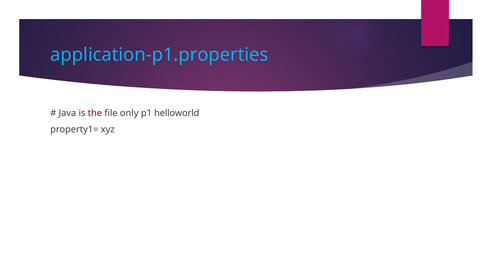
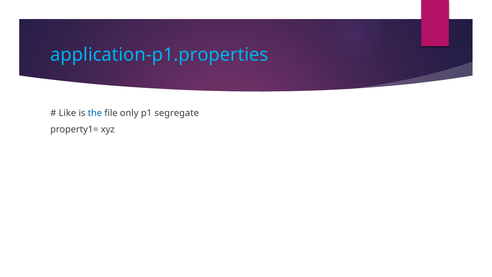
Java: Java -> Like
the colour: red -> blue
helloworld: helloworld -> segregate
